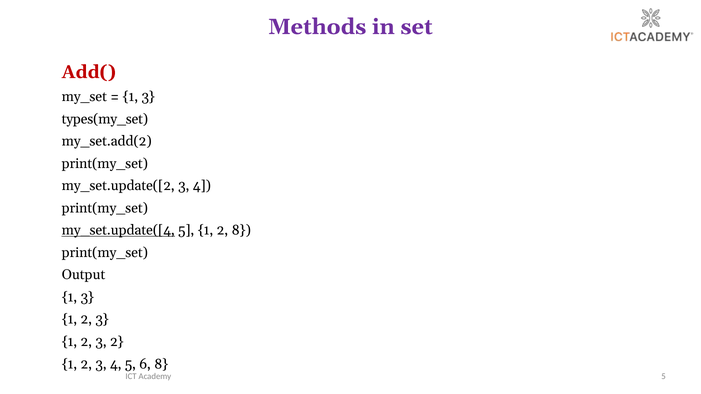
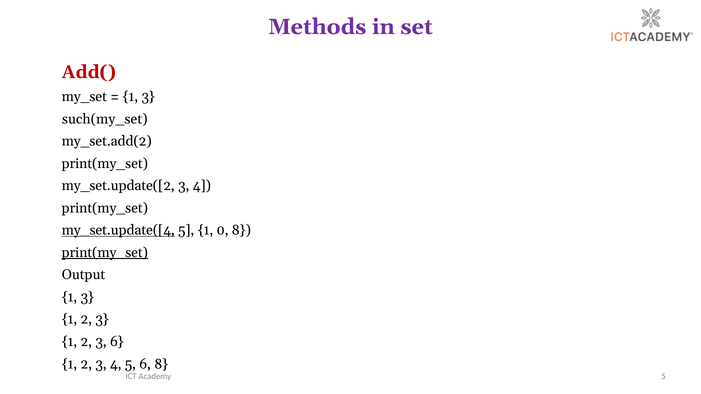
types(my_set: types(my_set -> such(my_set
5 1 2: 2 -> 0
print(my_set at (105, 253) underline: none -> present
3 2: 2 -> 6
